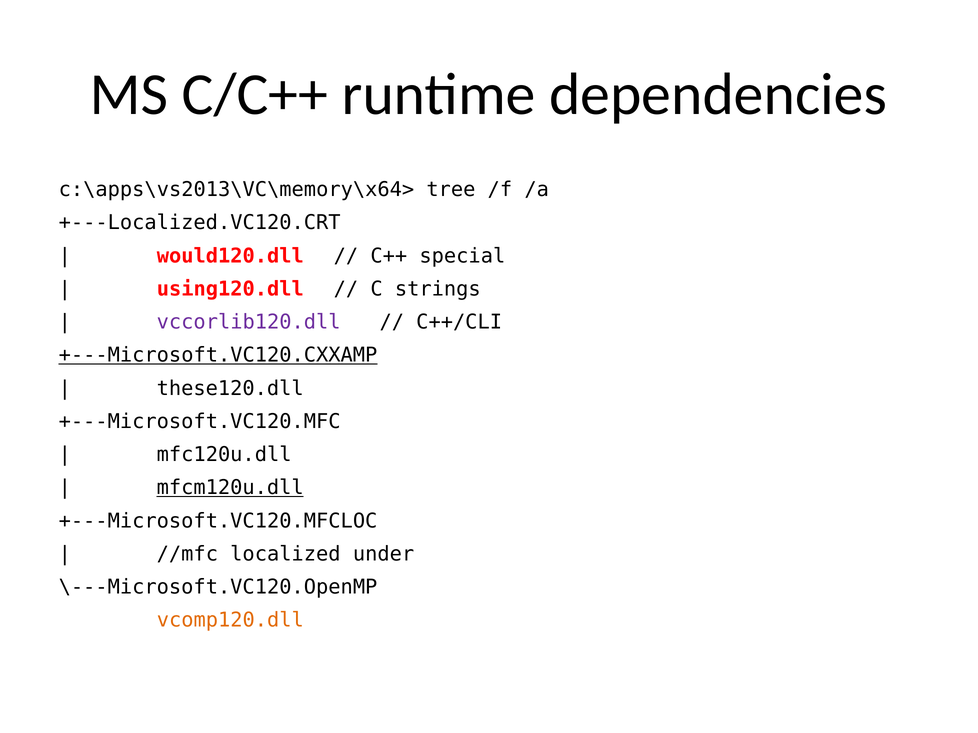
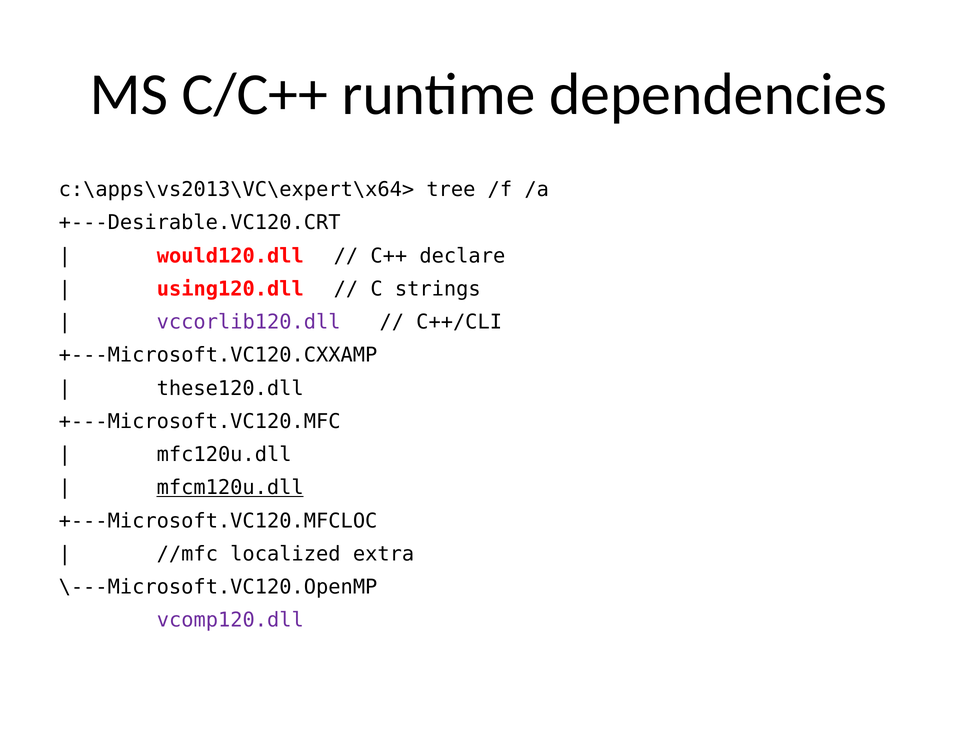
c:\apps\vs2013\VC\memory\x64>: c:\apps\vs2013\VC\memory\x64> -> c:\apps\vs2013\VC\expert\x64>
+---Localized.VC120.CRT: +---Localized.VC120.CRT -> +---Desirable.VC120.CRT
special: special -> declare
+---Microsoft.VC120.CXXAMP underline: present -> none
under: under -> extra
vcomp120.dll colour: orange -> purple
